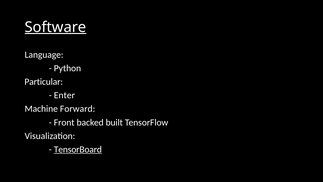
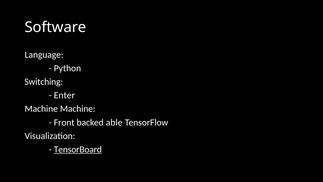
Software underline: present -> none
Particular: Particular -> Switching
Machine Forward: Forward -> Machine
built: built -> able
